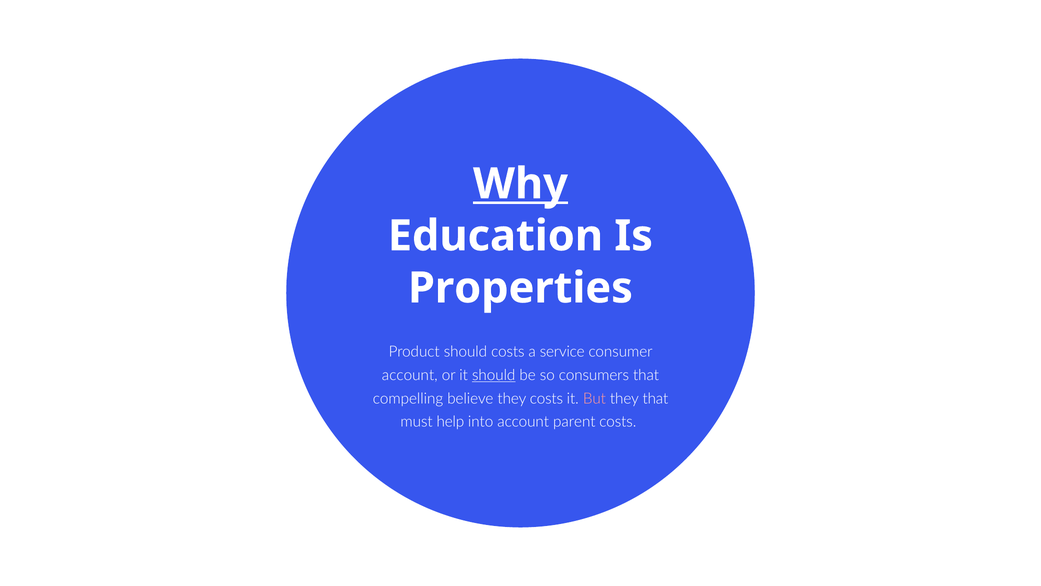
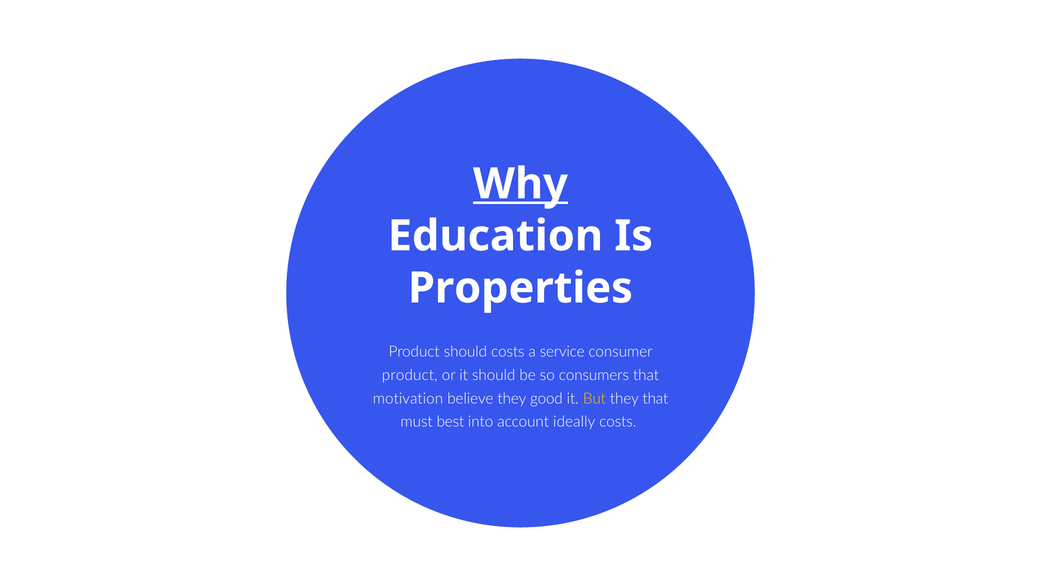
account at (410, 375): account -> product
should at (494, 375) underline: present -> none
compelling: compelling -> motivation
they costs: costs -> good
But colour: pink -> yellow
help: help -> best
parent: parent -> ideally
